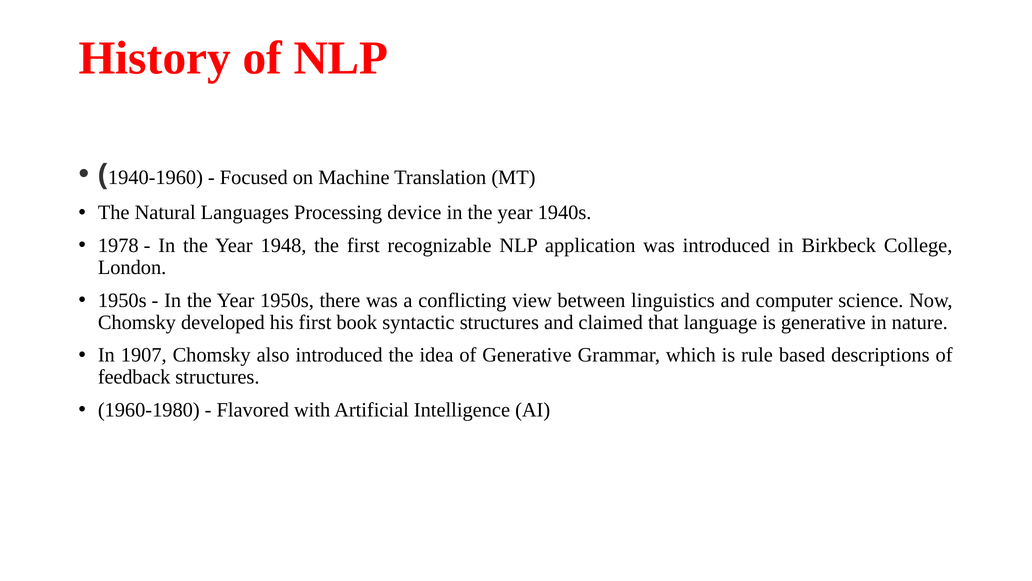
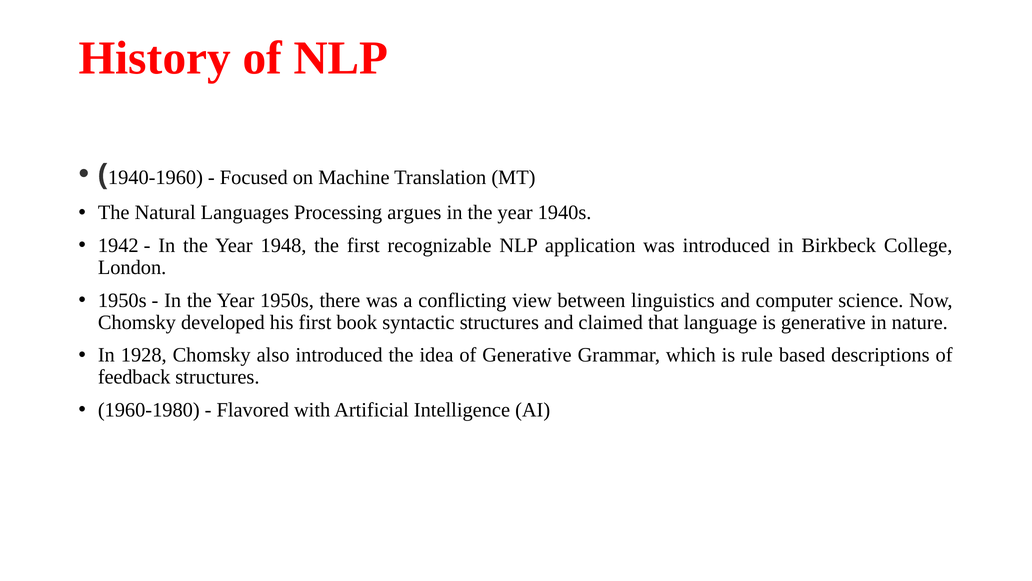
device: device -> argues
1978: 1978 -> 1942
1907: 1907 -> 1928
